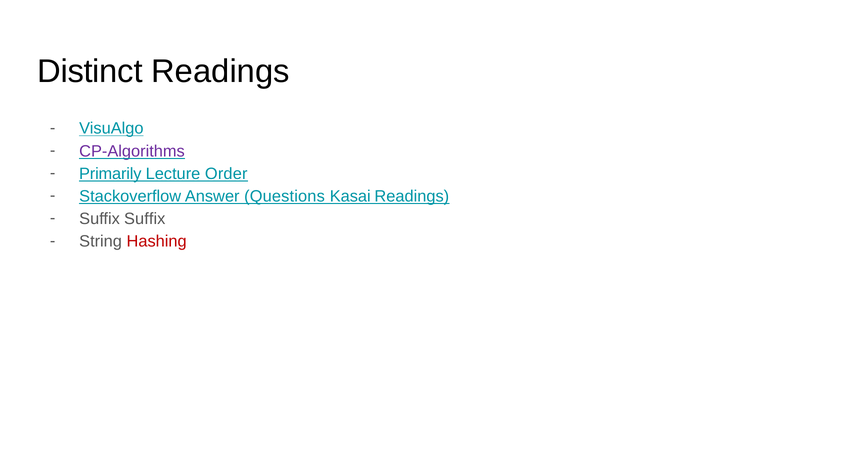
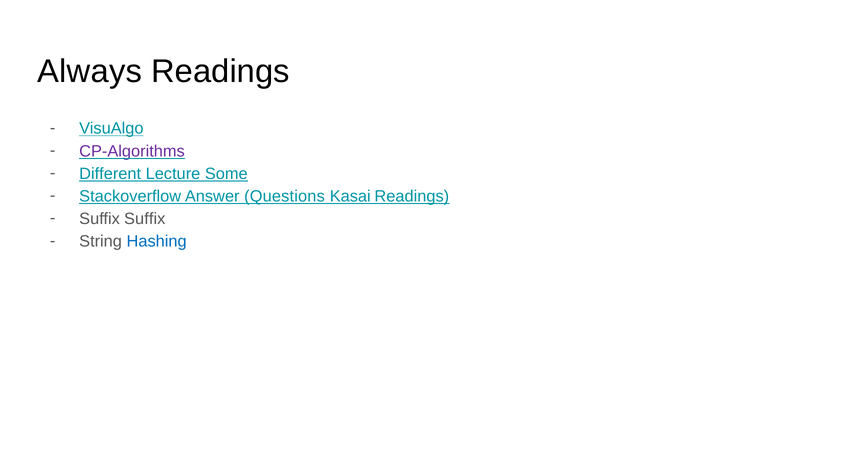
Distinct: Distinct -> Always
Primarily: Primarily -> Different
Order: Order -> Some
Hashing colour: red -> blue
